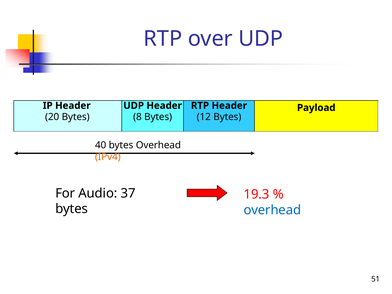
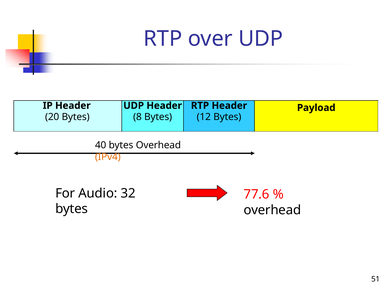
37: 37 -> 32
19.3: 19.3 -> 77.6
overhead at (272, 210) colour: blue -> black
